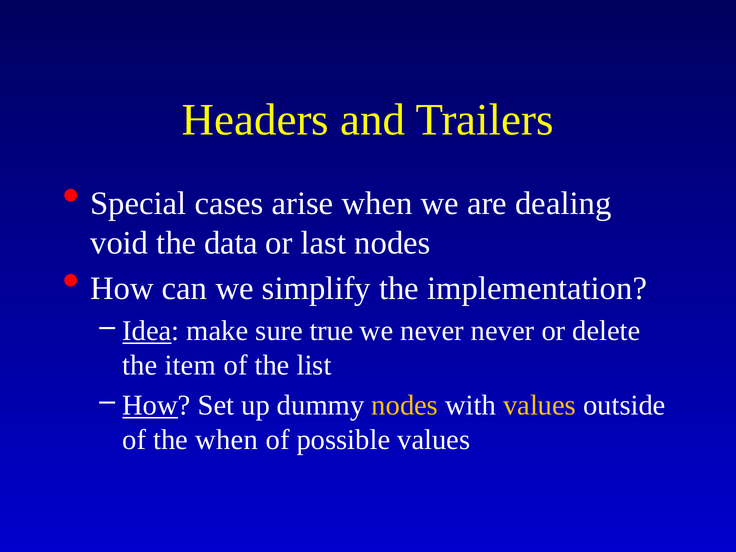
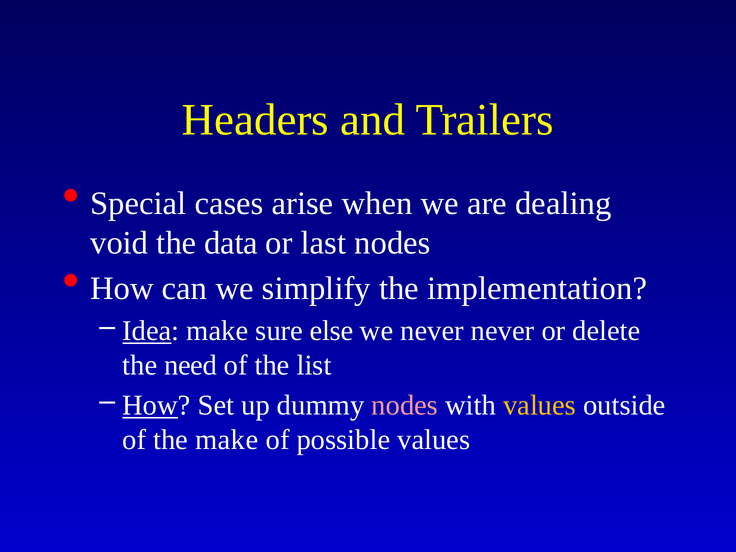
true: true -> else
item: item -> need
nodes at (405, 405) colour: yellow -> pink
the when: when -> make
